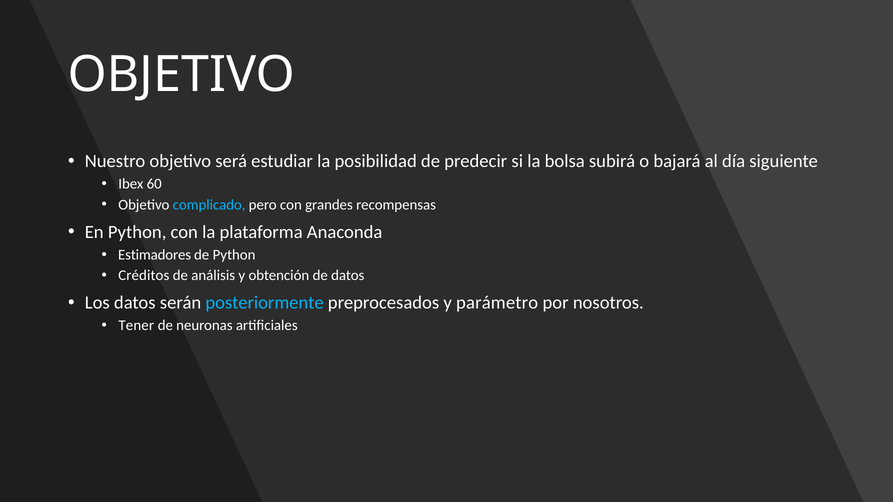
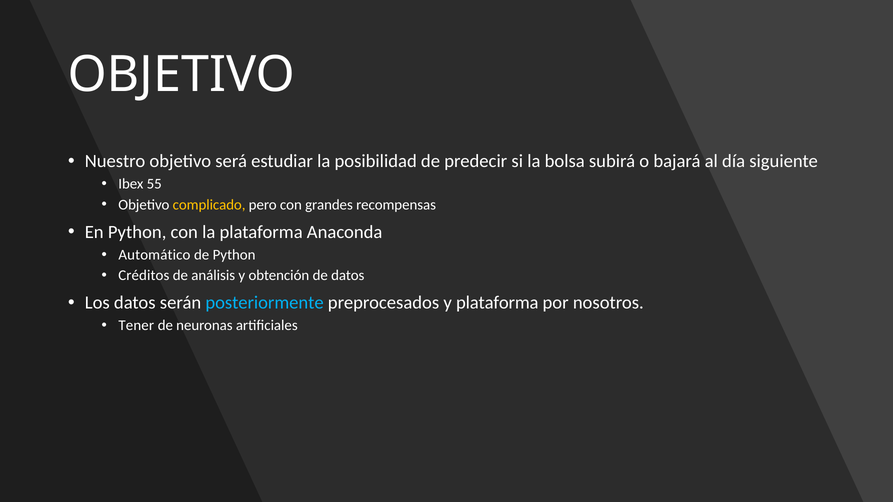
60: 60 -> 55
complicado colour: light blue -> yellow
Estimadores: Estimadores -> Automático
y parámetro: parámetro -> plataforma
